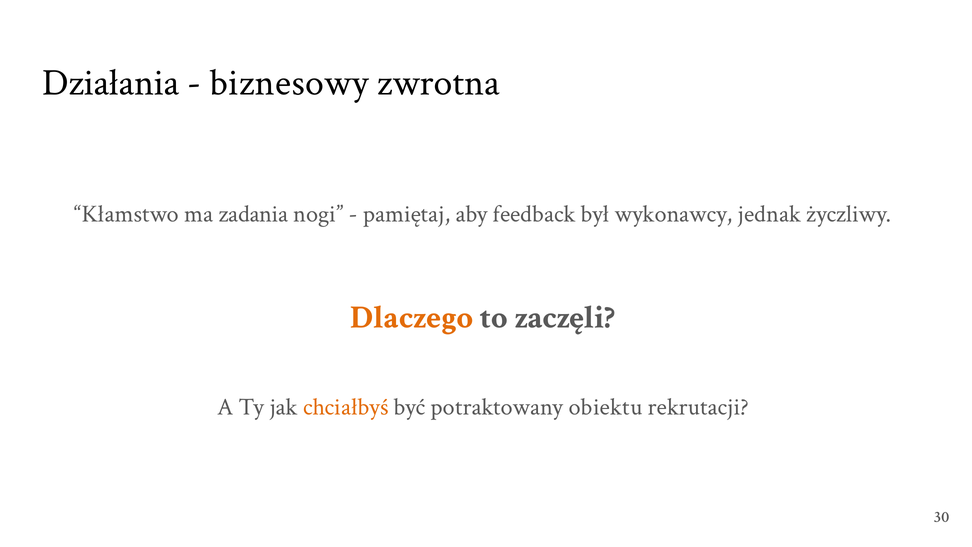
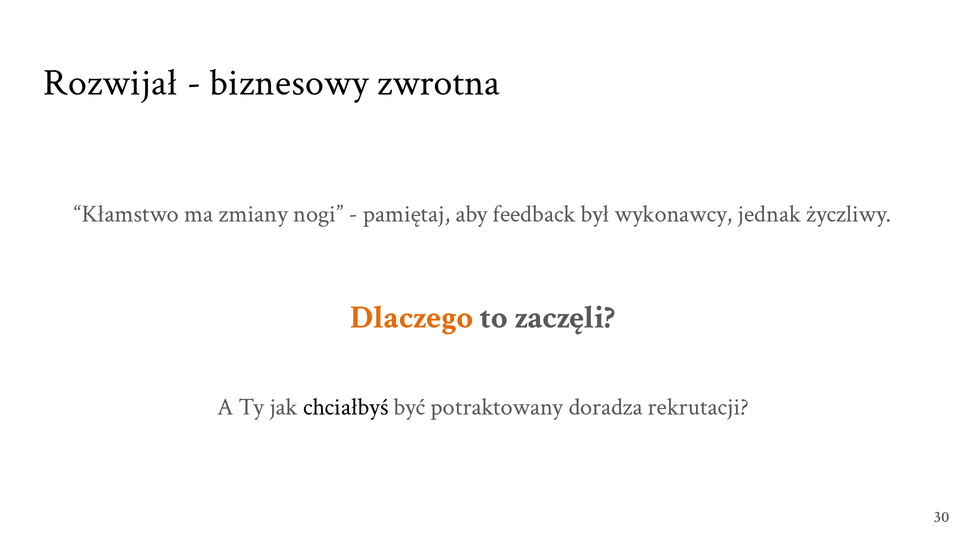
Działania: Działania -> Rozwijał
zadania: zadania -> zmiany
chciałbyś colour: orange -> black
obiektu: obiektu -> doradza
